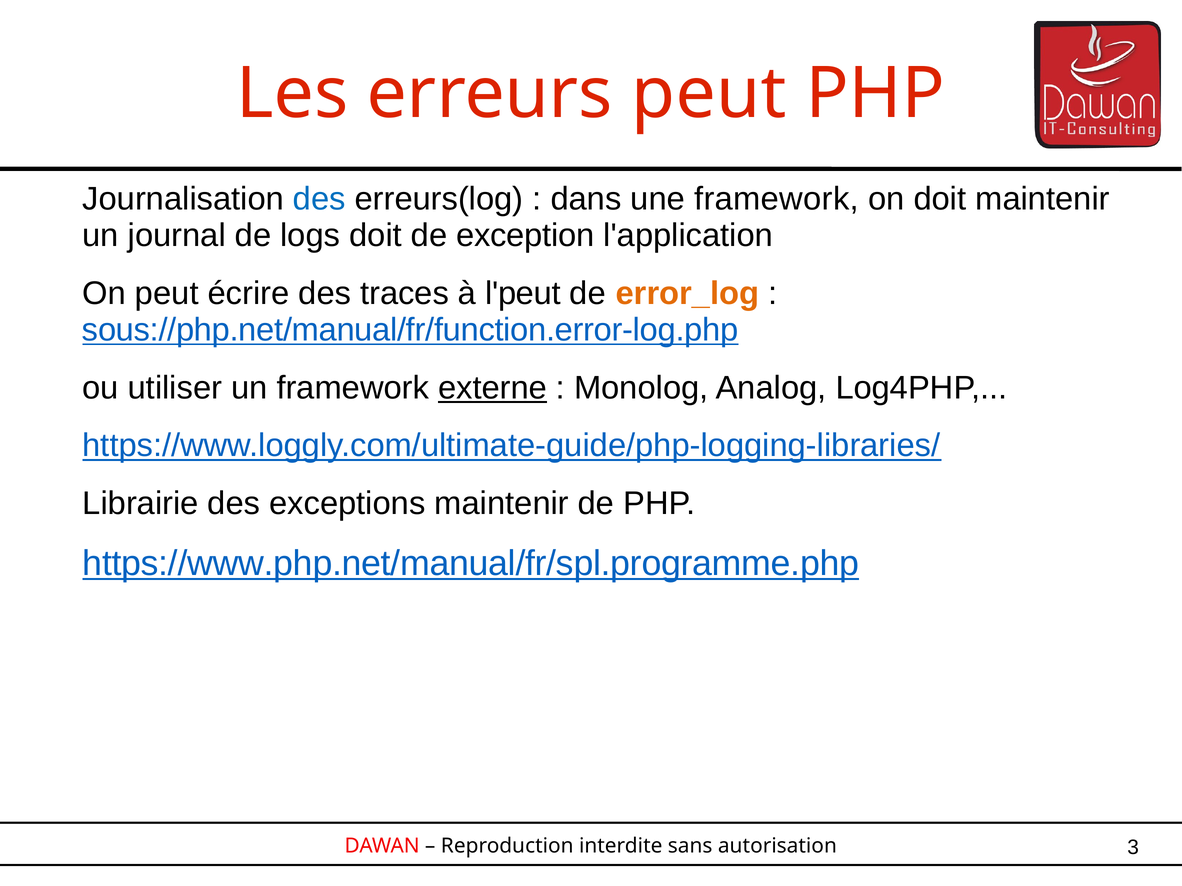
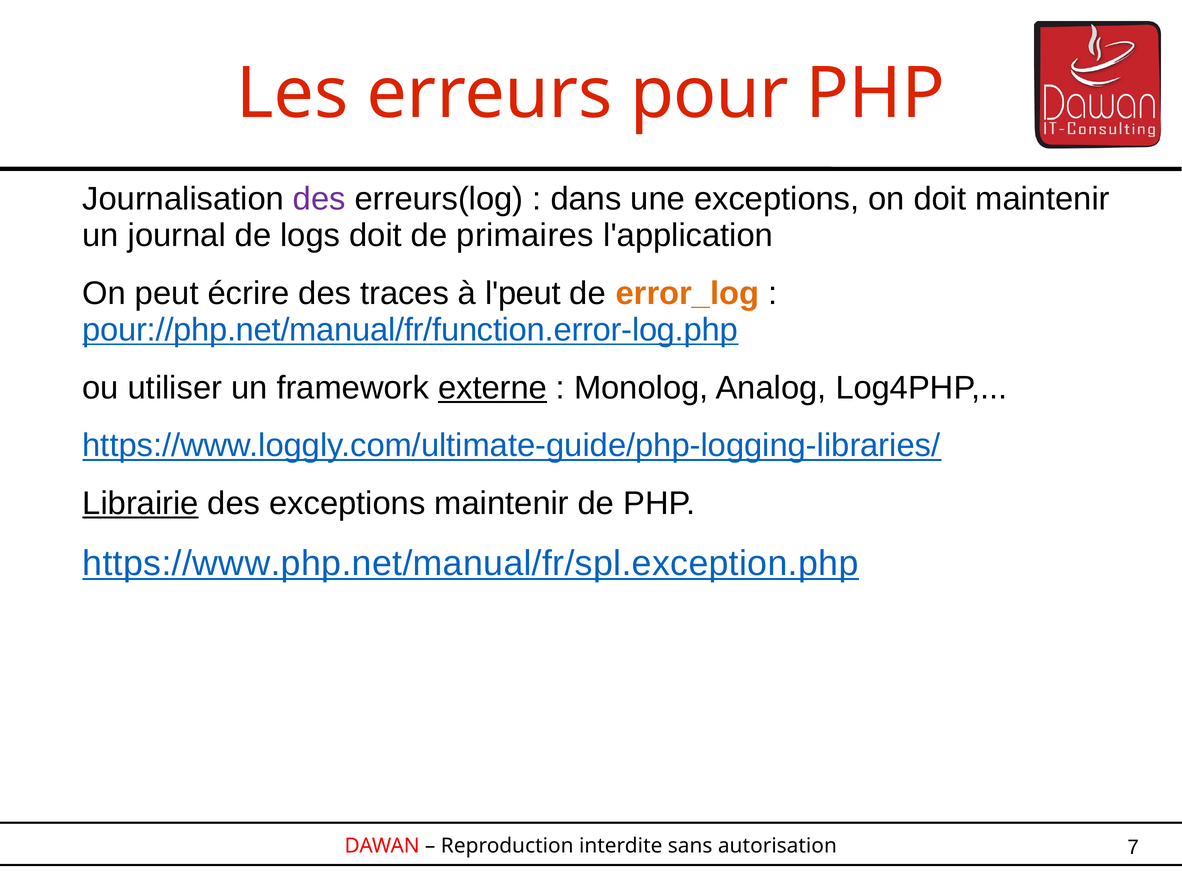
erreurs peut: peut -> pour
des at (319, 199) colour: blue -> purple
une framework: framework -> exceptions
exception: exception -> primaires
sous://php.net/manual/fr/function.error-log.php: sous://php.net/manual/fr/function.error-log.php -> pour://php.net/manual/fr/function.error-log.php
Librairie underline: none -> present
https://www.php.net/manual/fr/spl.programme.php: https://www.php.net/manual/fr/spl.programme.php -> https://www.php.net/manual/fr/spl.exception.php
3: 3 -> 7
